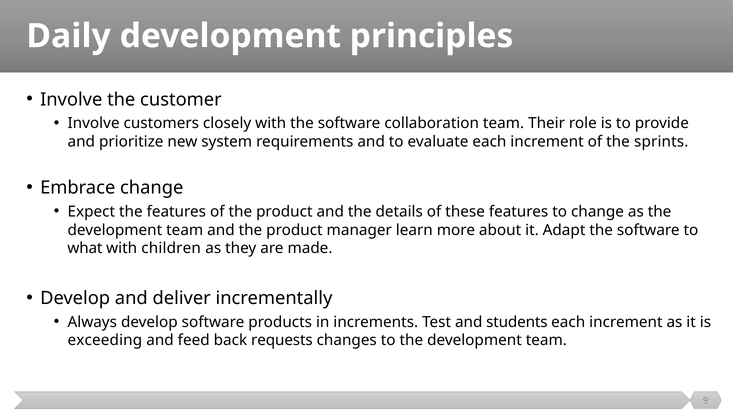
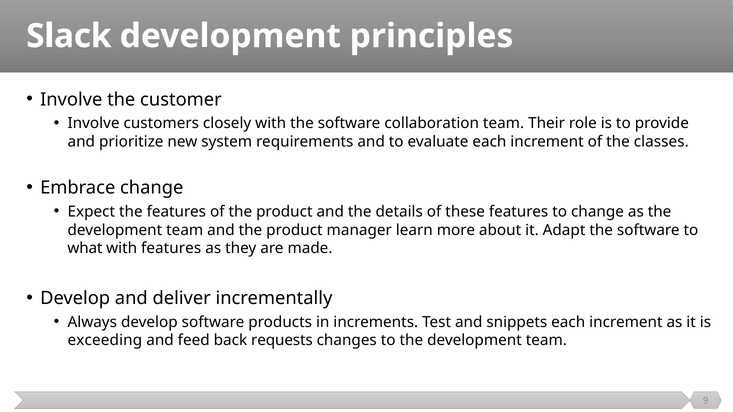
Daily: Daily -> Slack
sprints: sprints -> classes
with children: children -> features
students: students -> snippets
